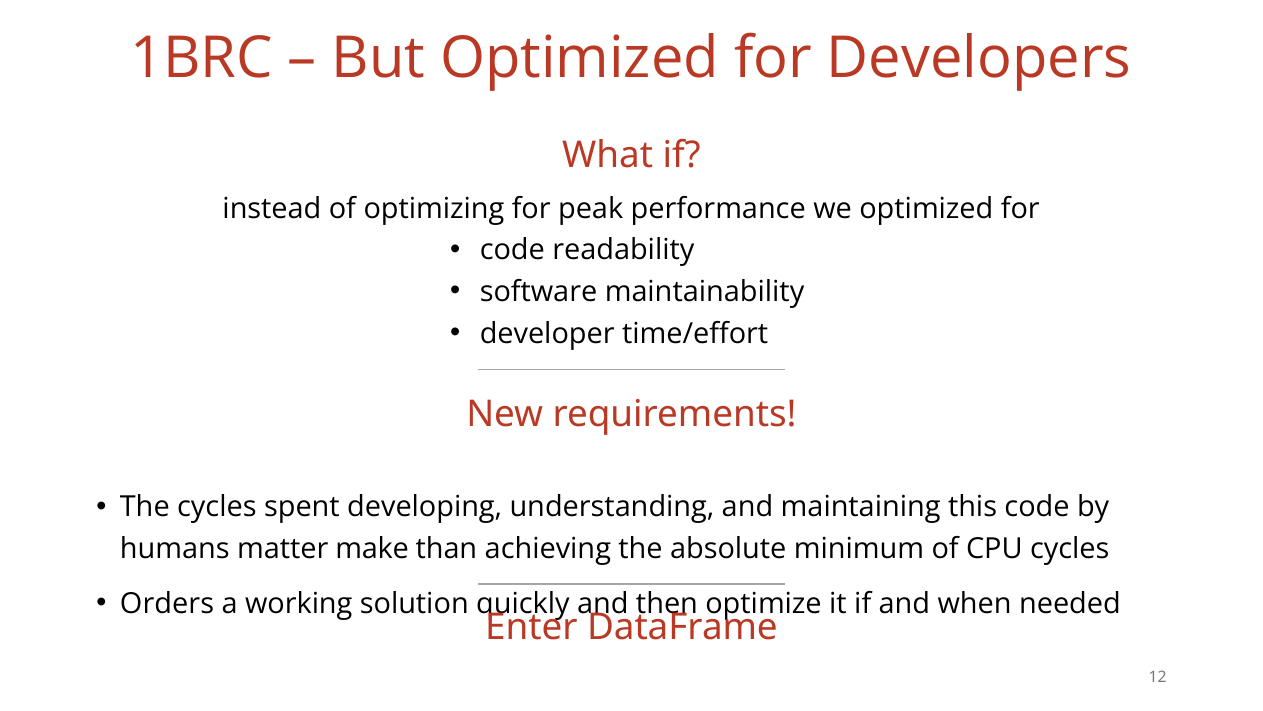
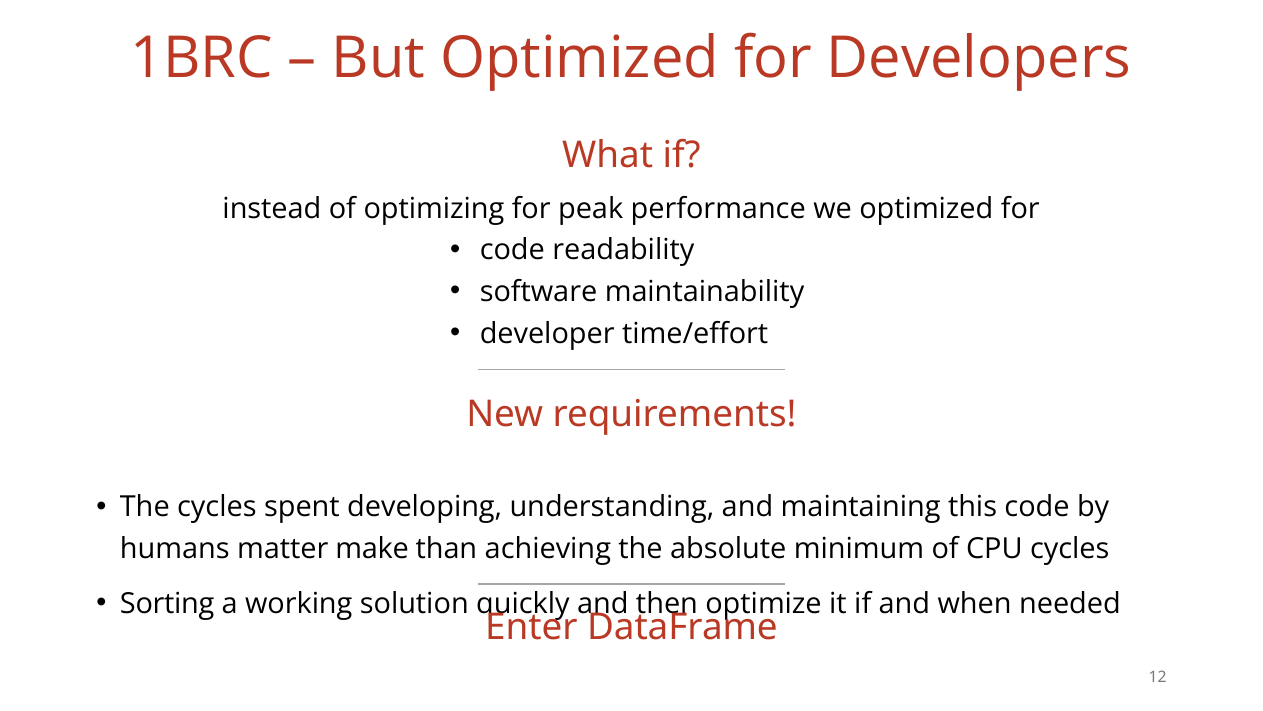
Orders: Orders -> Sorting
